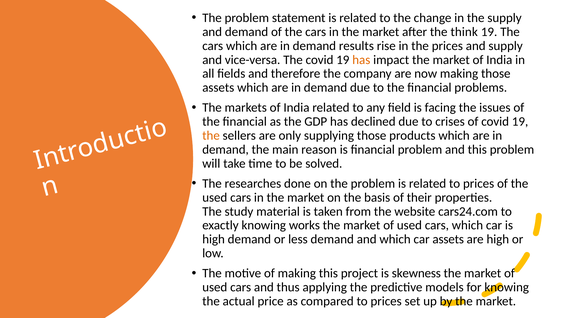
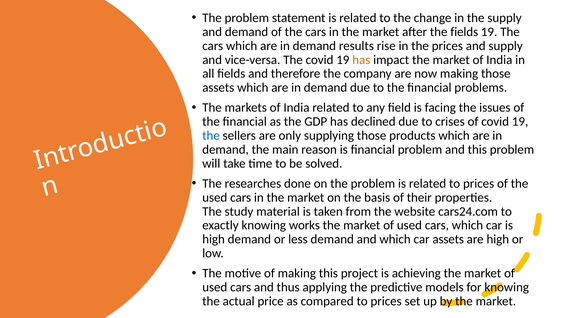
the think: think -> fields
the at (211, 135) colour: orange -> blue
skewness: skewness -> achieving
